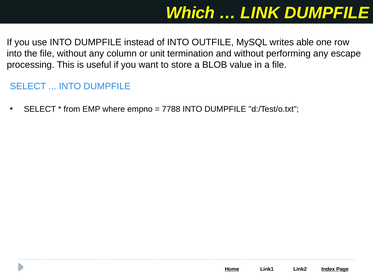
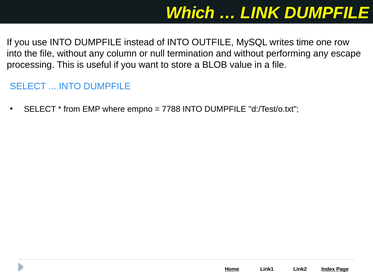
able: able -> time
unit: unit -> null
